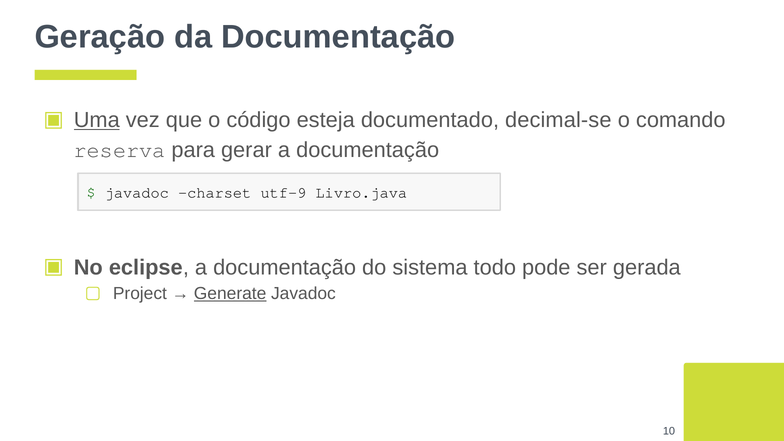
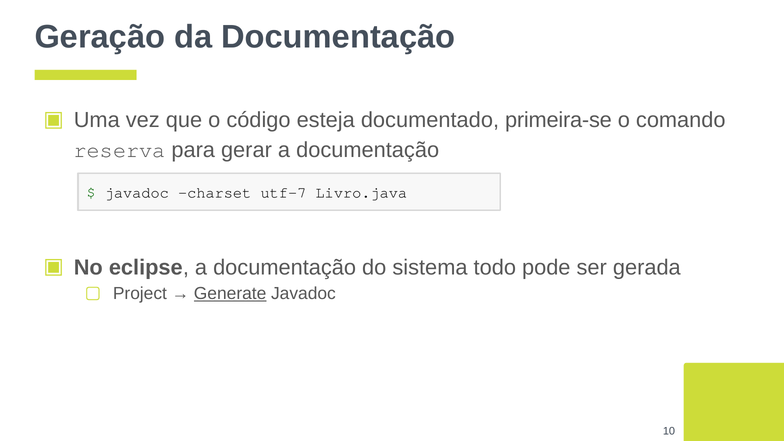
Uma underline: present -> none
decimal-se: decimal-se -> primeira-se
utf-9: utf-9 -> utf-7
